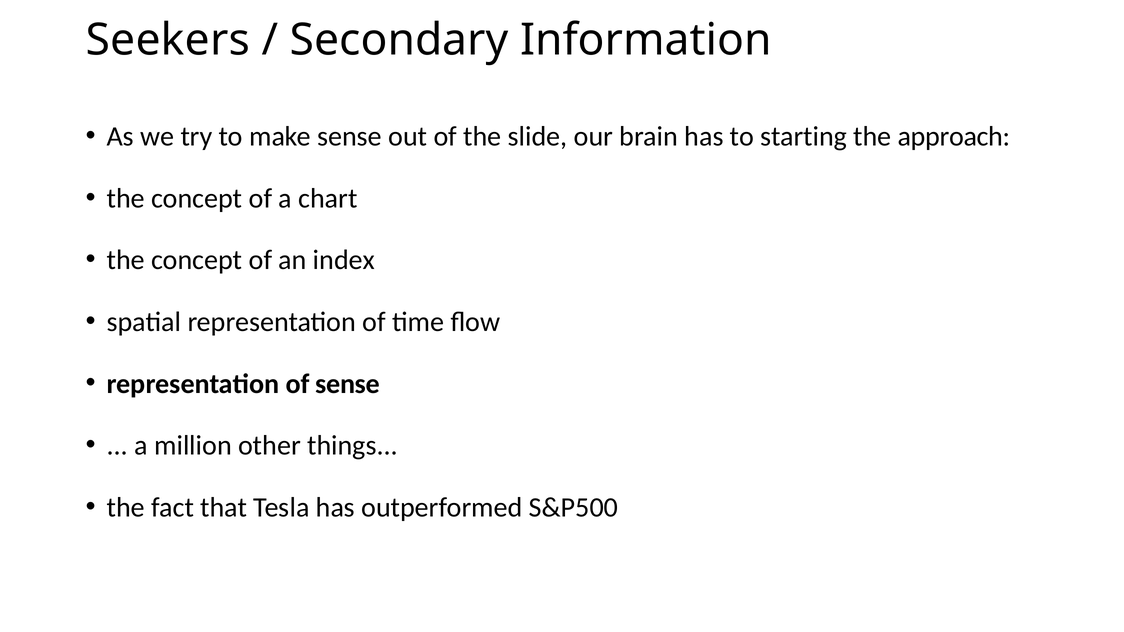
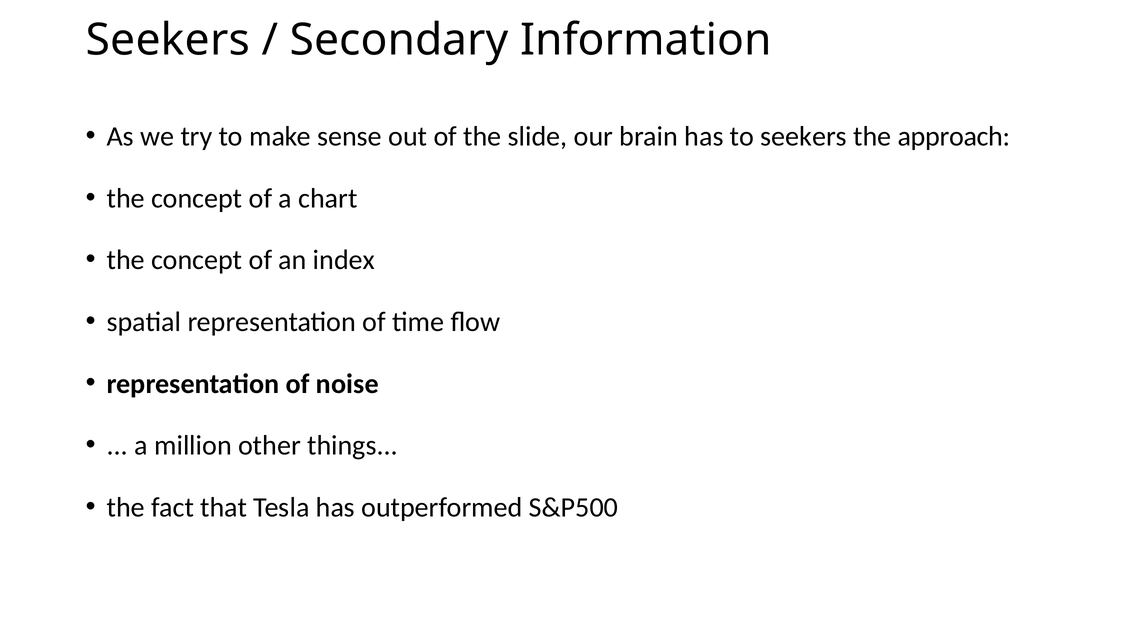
to starting: starting -> seekers
of sense: sense -> noise
